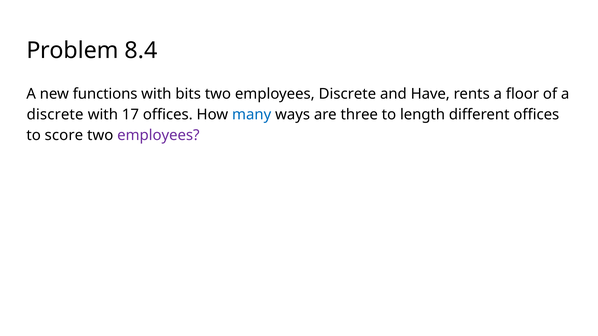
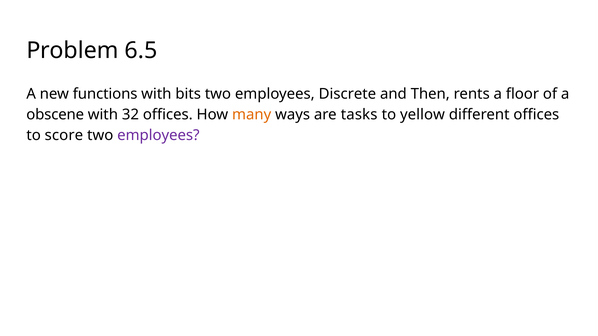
8.4: 8.4 -> 6.5
Have: Have -> Then
discrete at (55, 115): discrete -> obscene
17: 17 -> 32
many colour: blue -> orange
three: three -> tasks
length: length -> yellow
